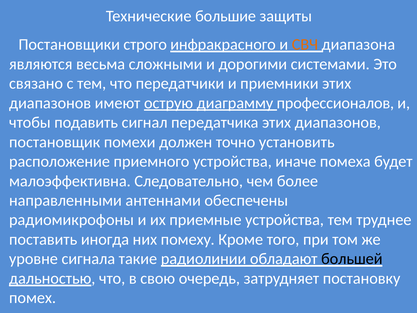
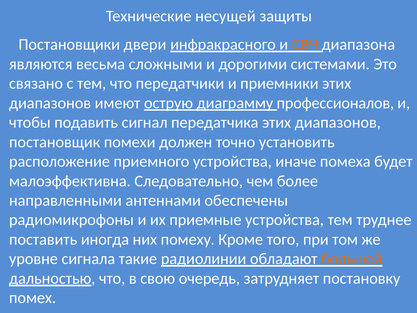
большие: большие -> несущей
строго: строго -> двери
большей colour: black -> orange
